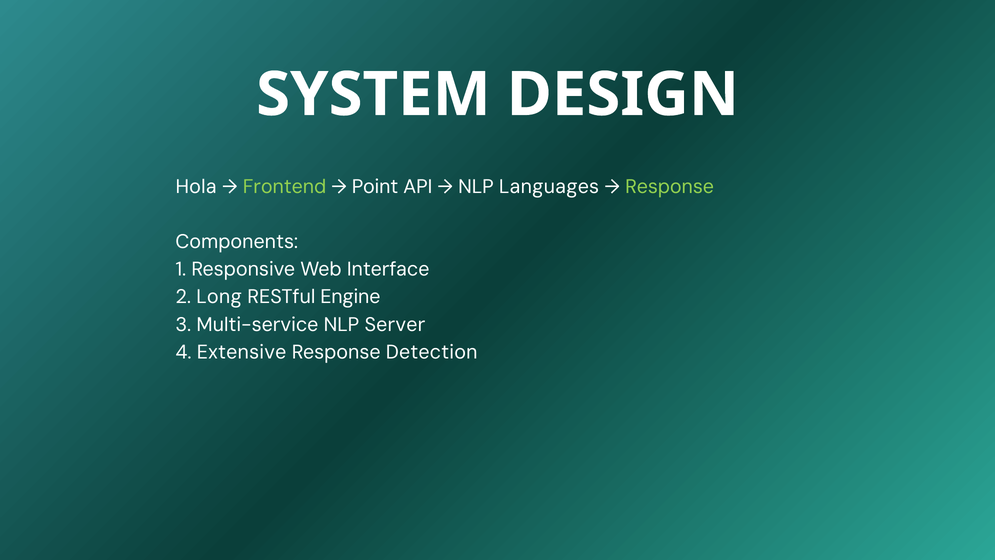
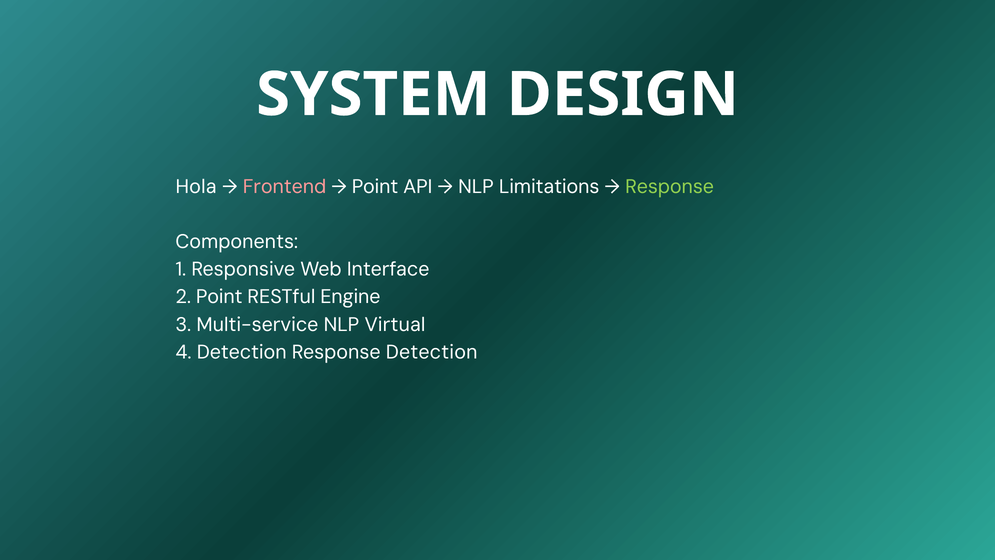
Frontend colour: light green -> pink
Languages: Languages -> Limitations
2 Long: Long -> Point
Server: Server -> Virtual
4 Extensive: Extensive -> Detection
